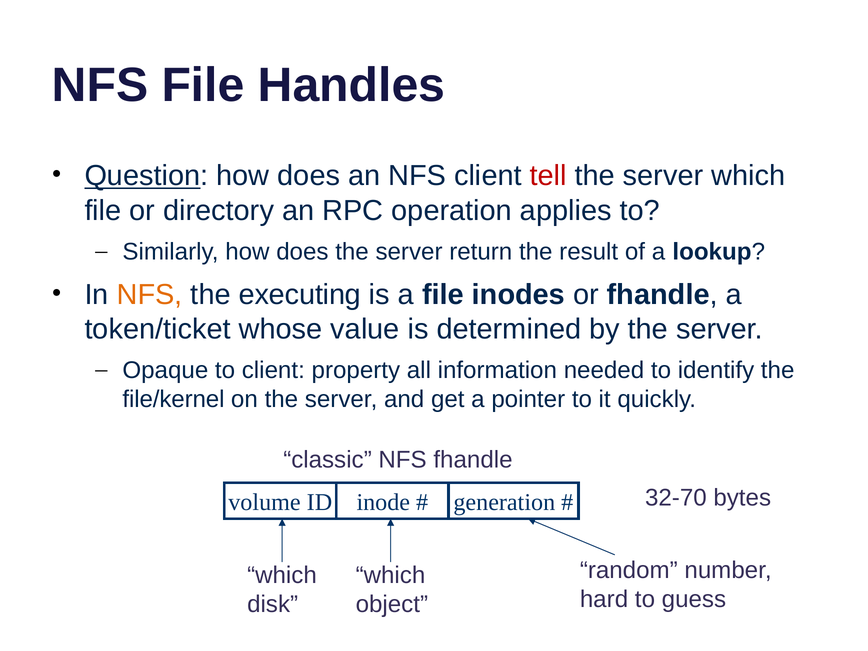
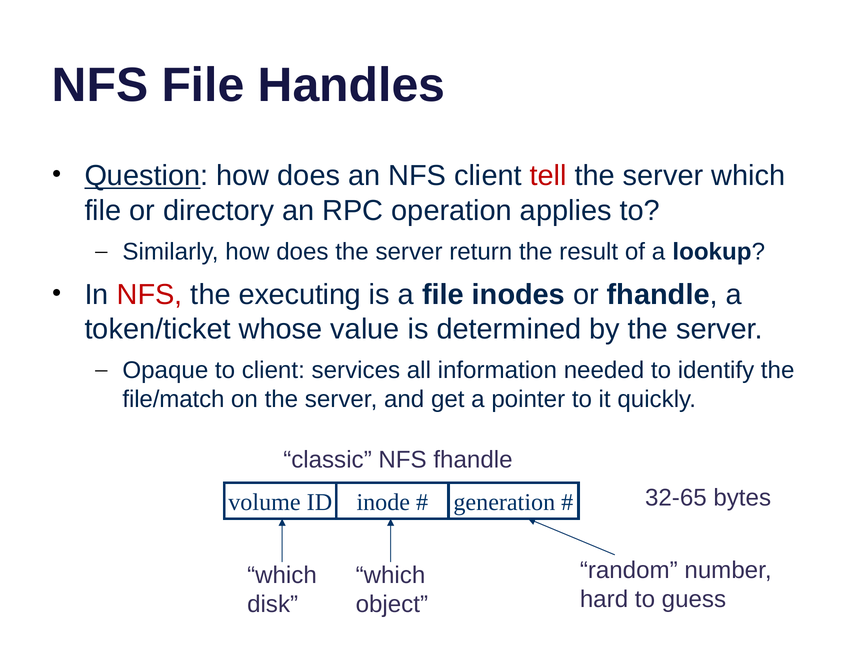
NFS at (150, 295) colour: orange -> red
property: property -> services
file/kernel: file/kernel -> file/match
32-70: 32-70 -> 32-65
